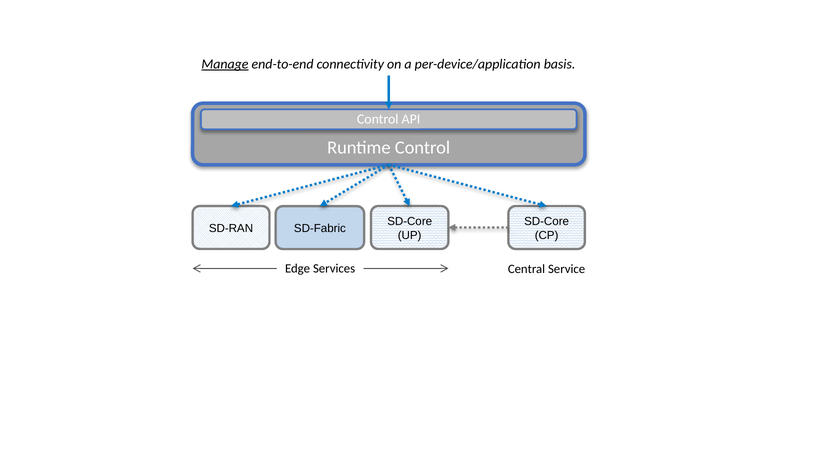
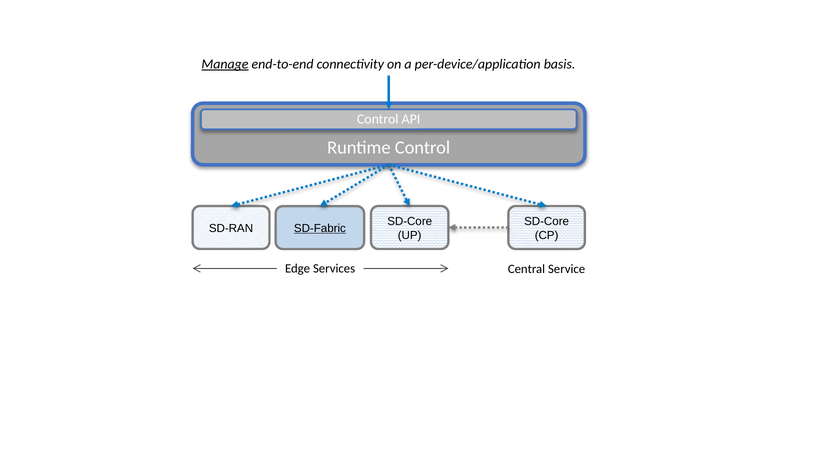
SD-Fabric underline: none -> present
